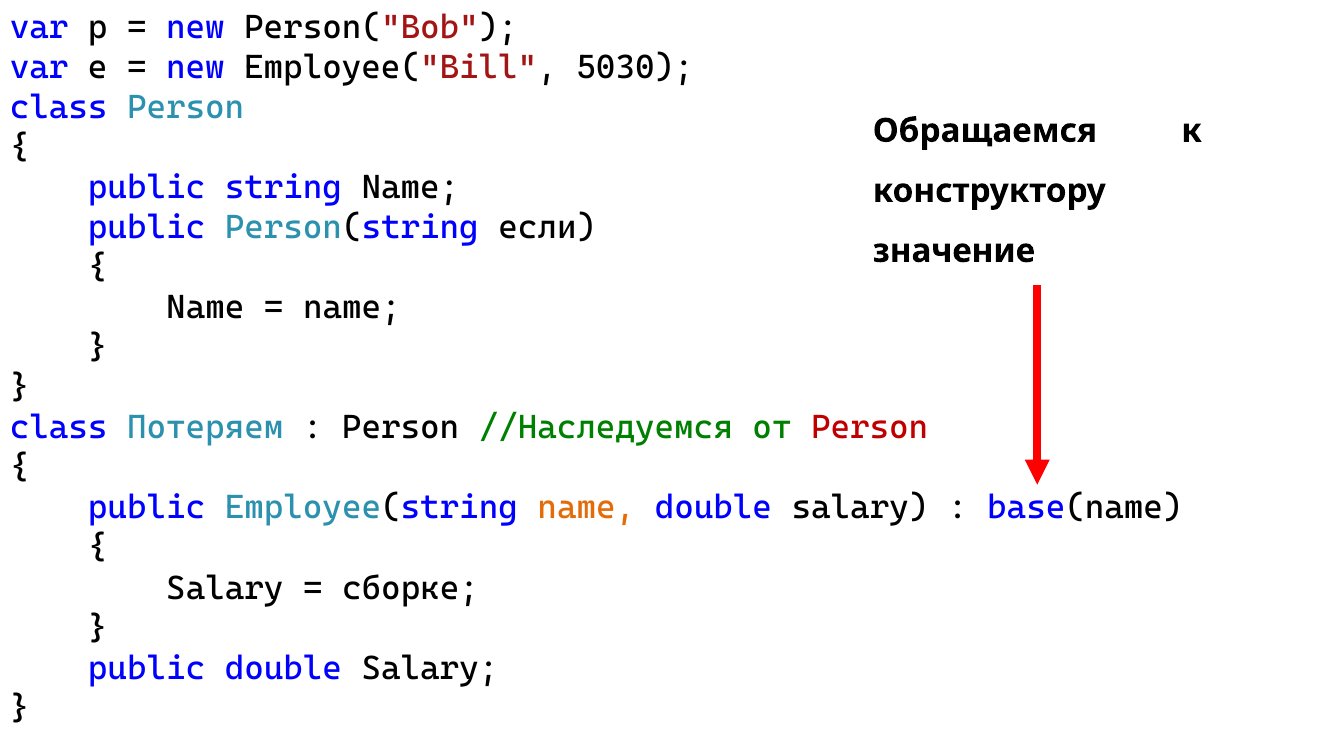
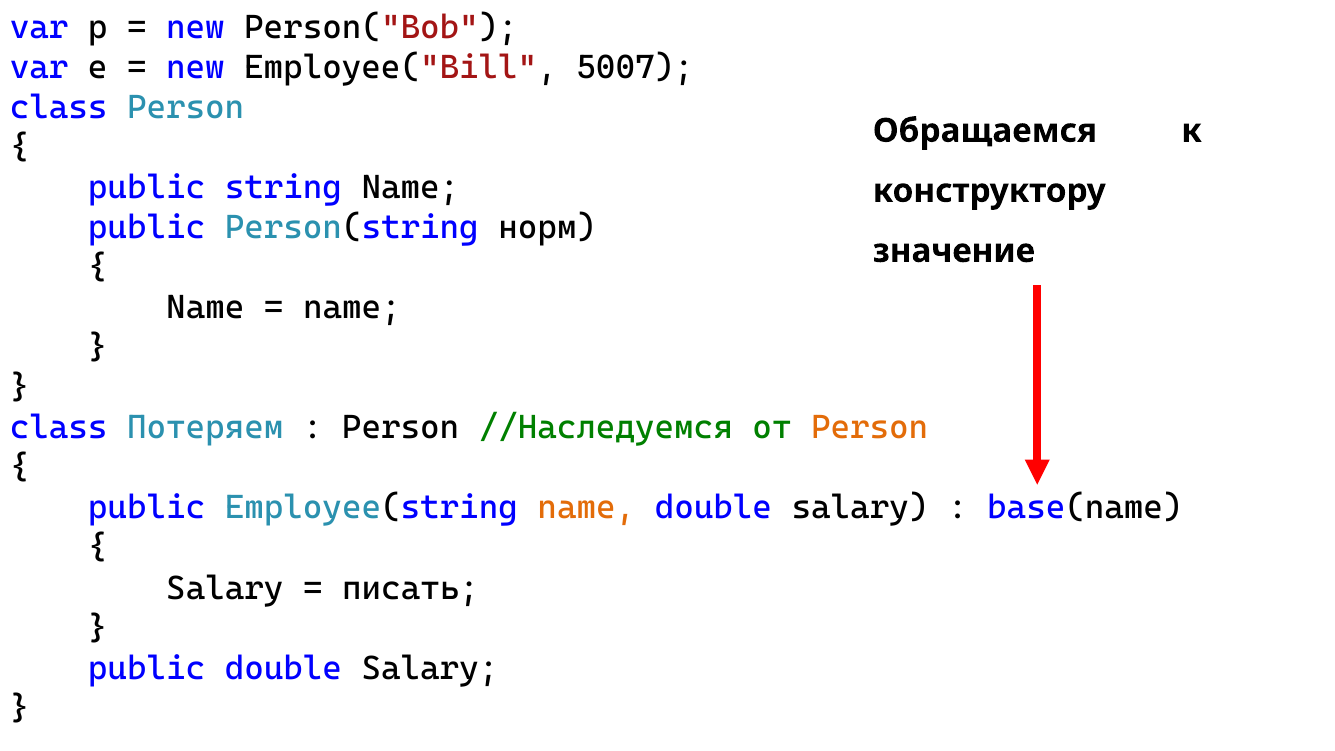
5030: 5030 -> 5007
если: если -> норм
Person at (870, 428) colour: red -> orange
сборке: сборке -> писать
